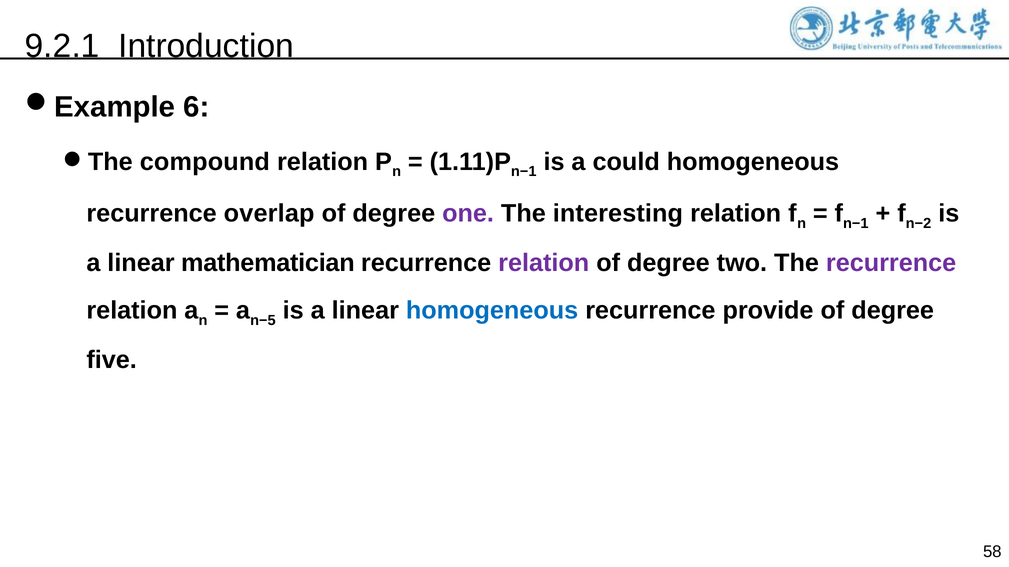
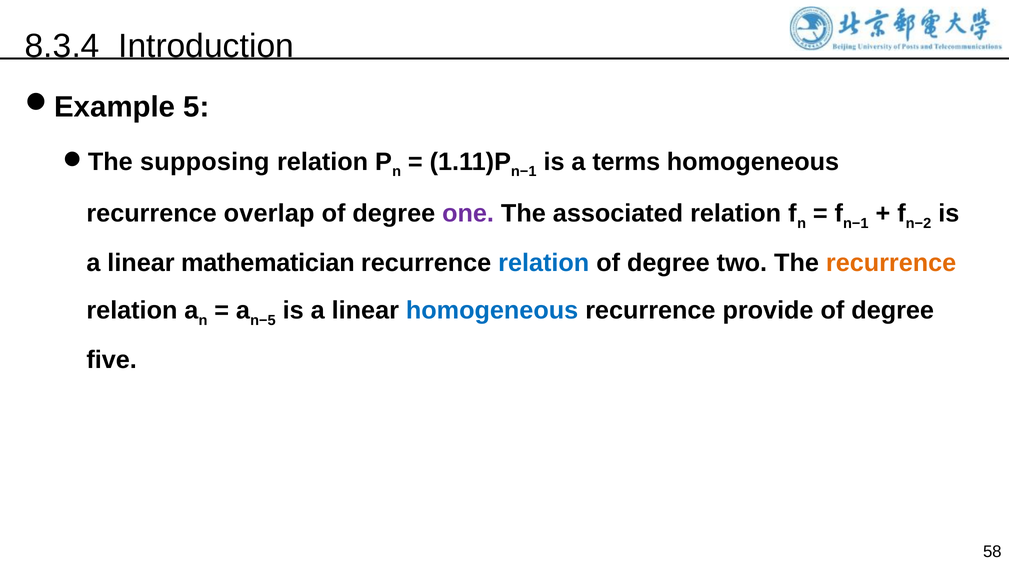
9.2.1: 9.2.1 -> 8.3.4
6: 6 -> 5
compound: compound -> supposing
could: could -> terms
interesting: interesting -> associated
relation at (544, 263) colour: purple -> blue
recurrence at (891, 263) colour: purple -> orange
